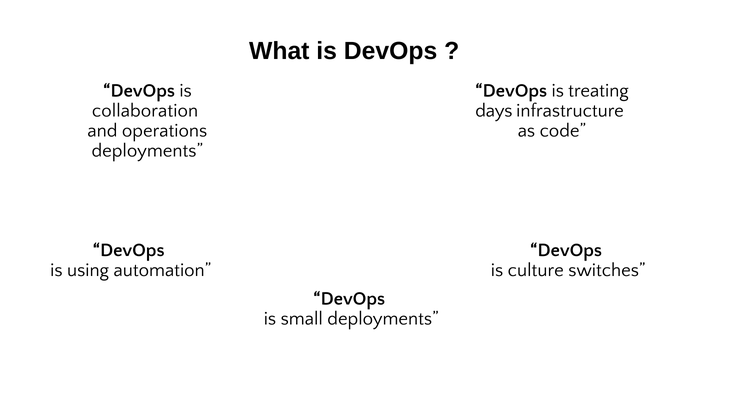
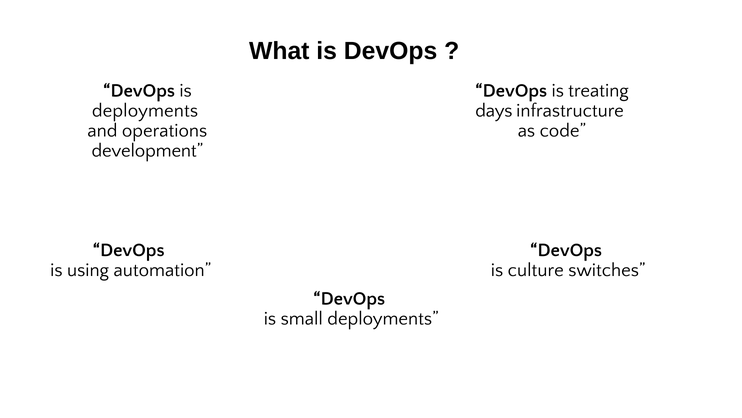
collaboration at (145, 110): collaboration -> deployments
deployments at (147, 150): deployments -> development
